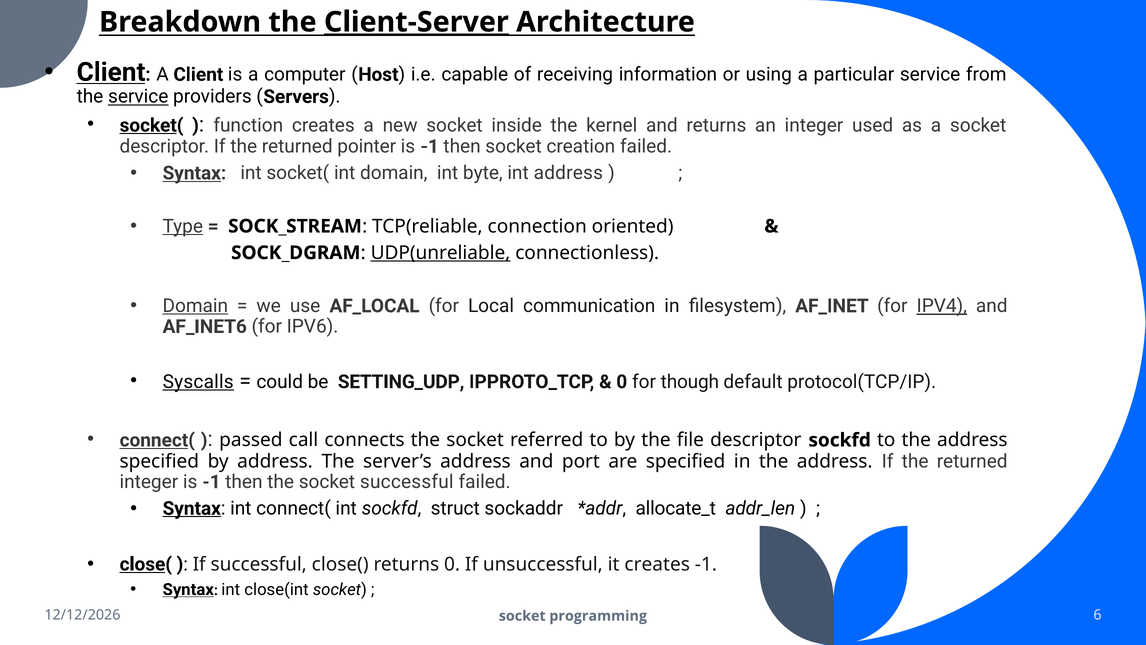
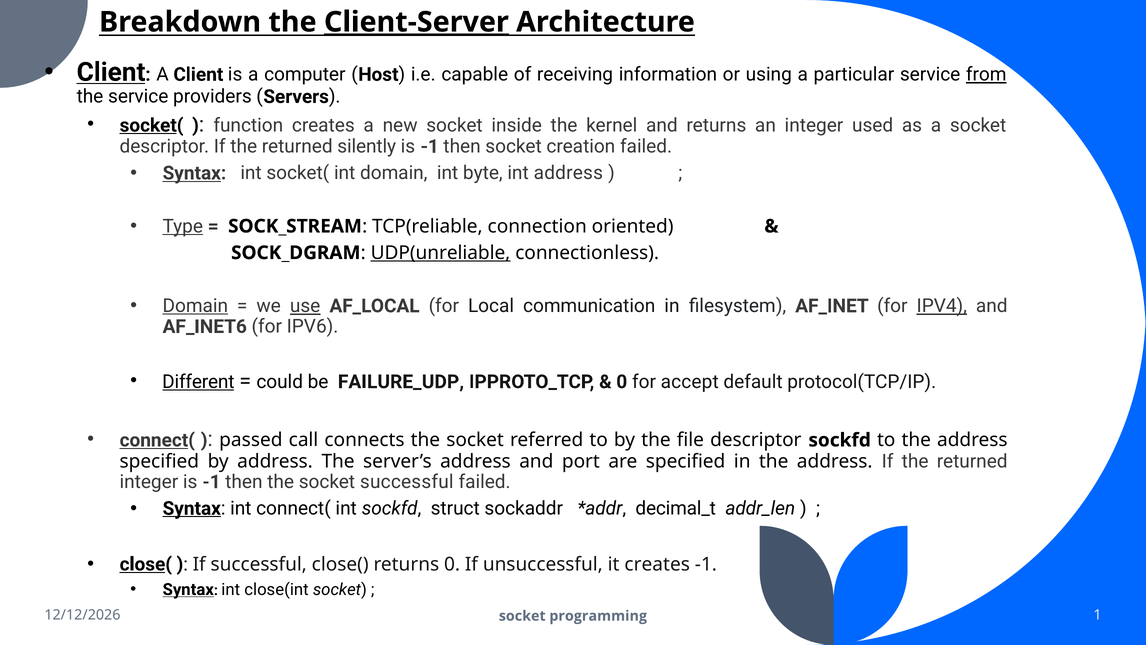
from underline: none -> present
service at (138, 97) underline: present -> none
pointer: pointer -> silently
use underline: none -> present
Syscalls: Syscalls -> Different
SETTING_UDP: SETTING_UDP -> FAILURE_UDP
though: though -> accept
allocate_t: allocate_t -> decimal_t
6: 6 -> 1
